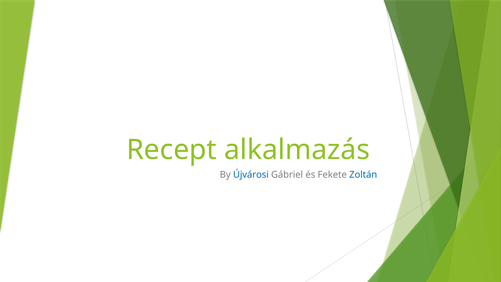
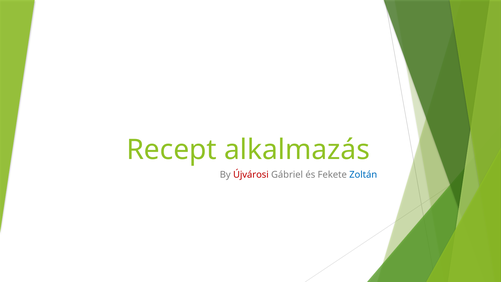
Újvárosi colour: blue -> red
